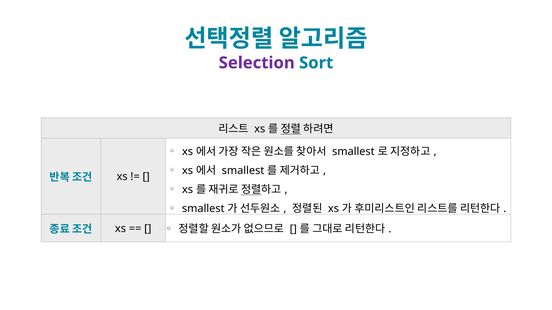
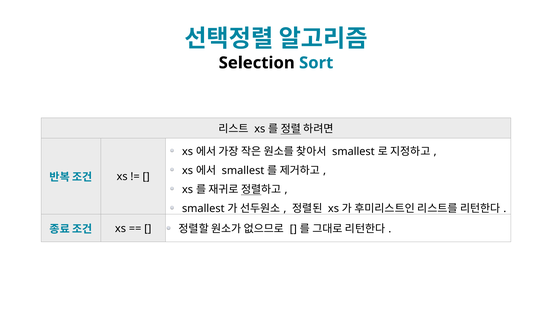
Selection colour: purple -> black
